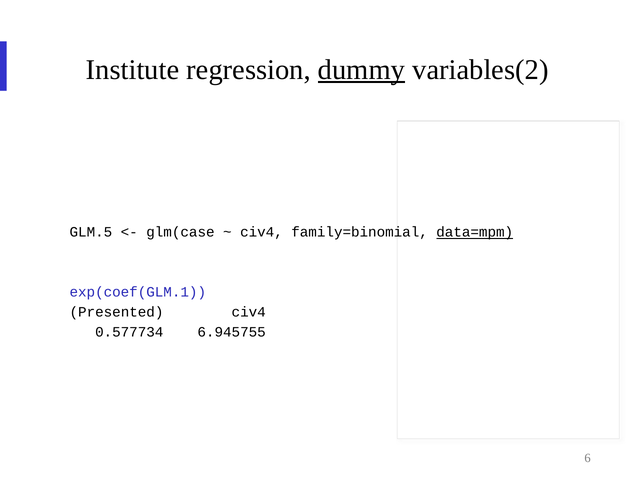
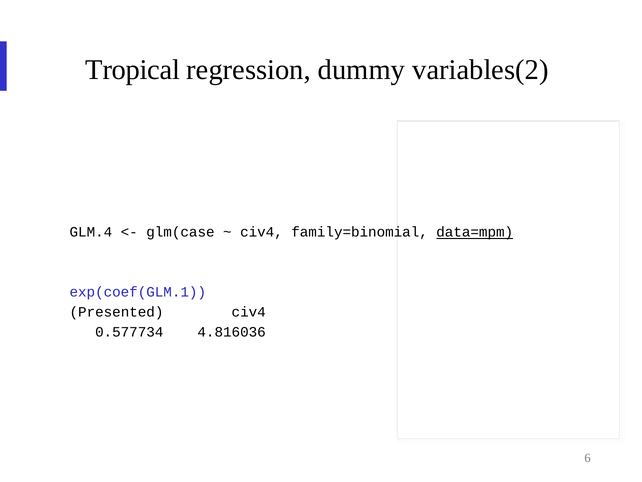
Institute: Institute -> Tropical
dummy underline: present -> none
GLM.5: GLM.5 -> GLM.4
6.945755: 6.945755 -> 4.816036
